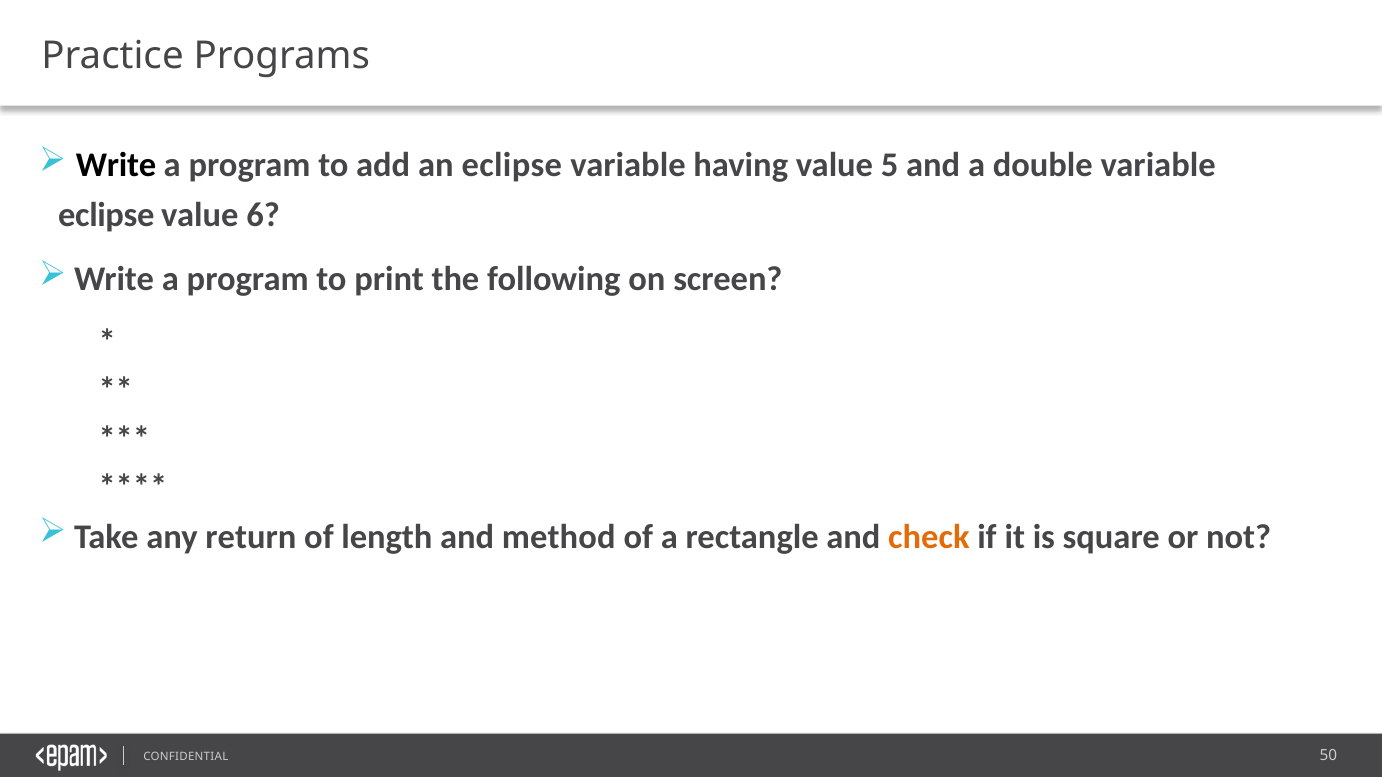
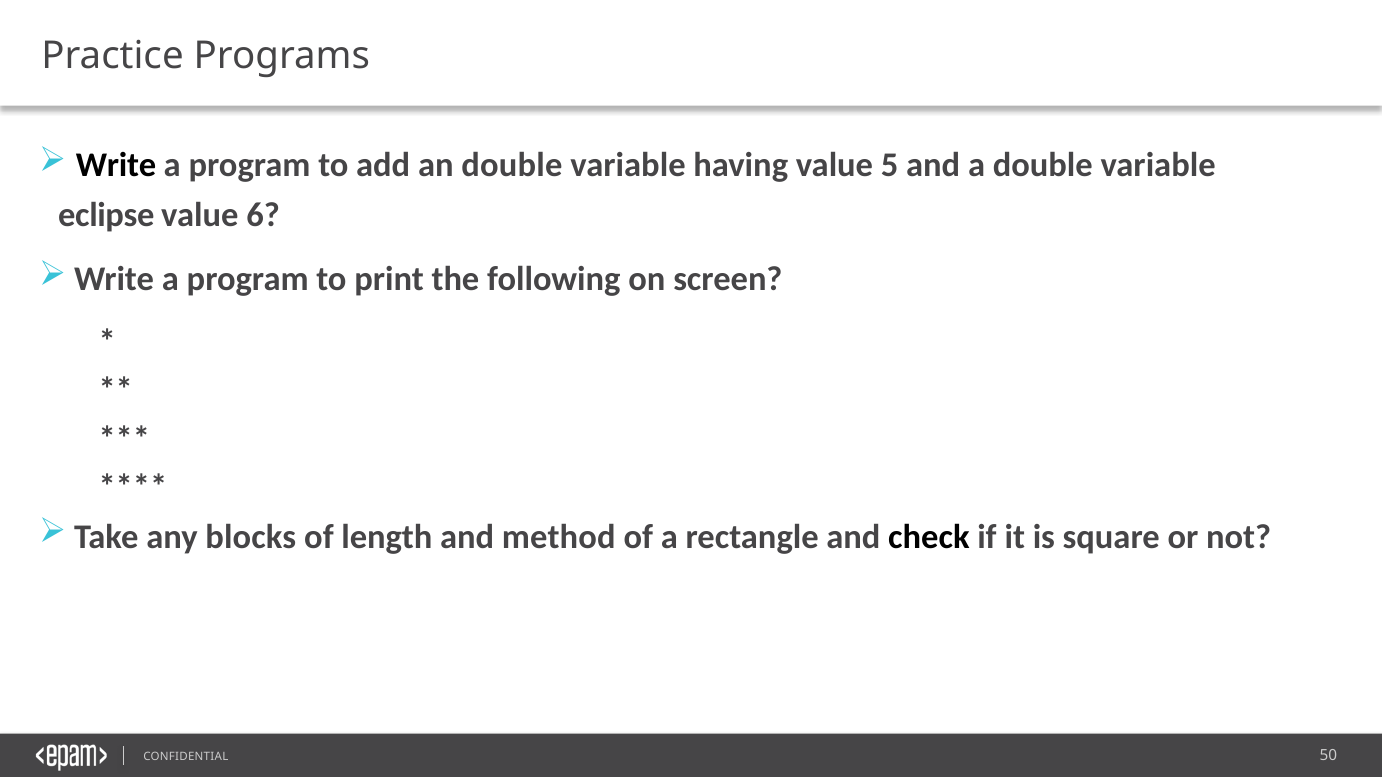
an eclipse: eclipse -> double
return: return -> blocks
check colour: orange -> black
